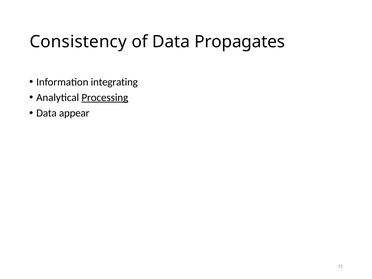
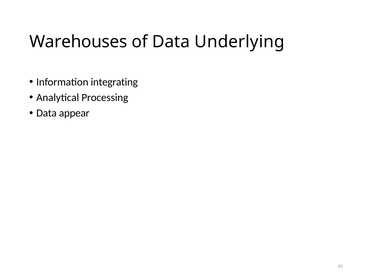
Consistency: Consistency -> Warehouses
Propagates: Propagates -> Underlying
Processing underline: present -> none
